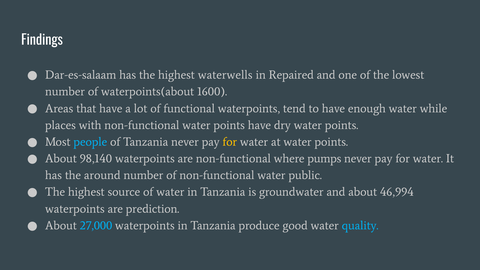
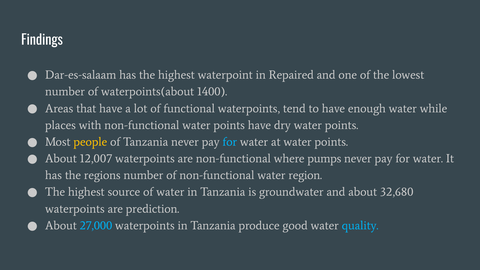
waterwells: waterwells -> waterpoint
1600: 1600 -> 1400
people colour: light blue -> yellow
for at (230, 142) colour: yellow -> light blue
98,140: 98,140 -> 12,007
around: around -> regions
public: public -> region
46,994: 46,994 -> 32,680
